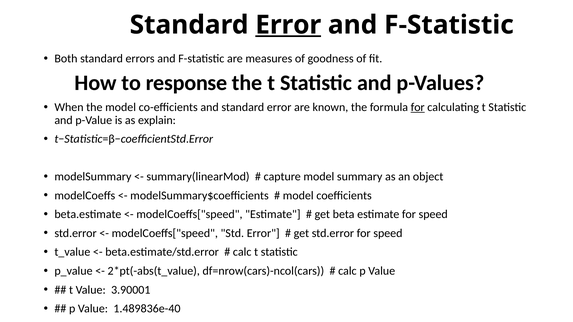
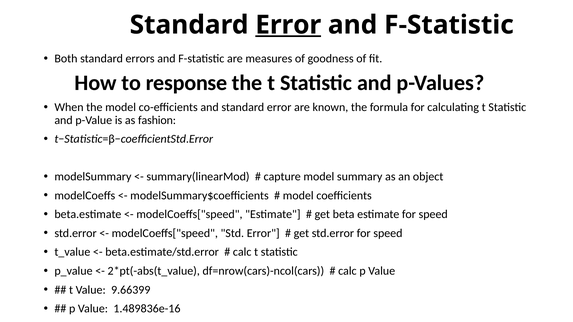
for at (418, 107) underline: present -> none
explain: explain -> fashion
3.90001: 3.90001 -> 9.66399
1.489836e-40: 1.489836e-40 -> 1.489836e-16
